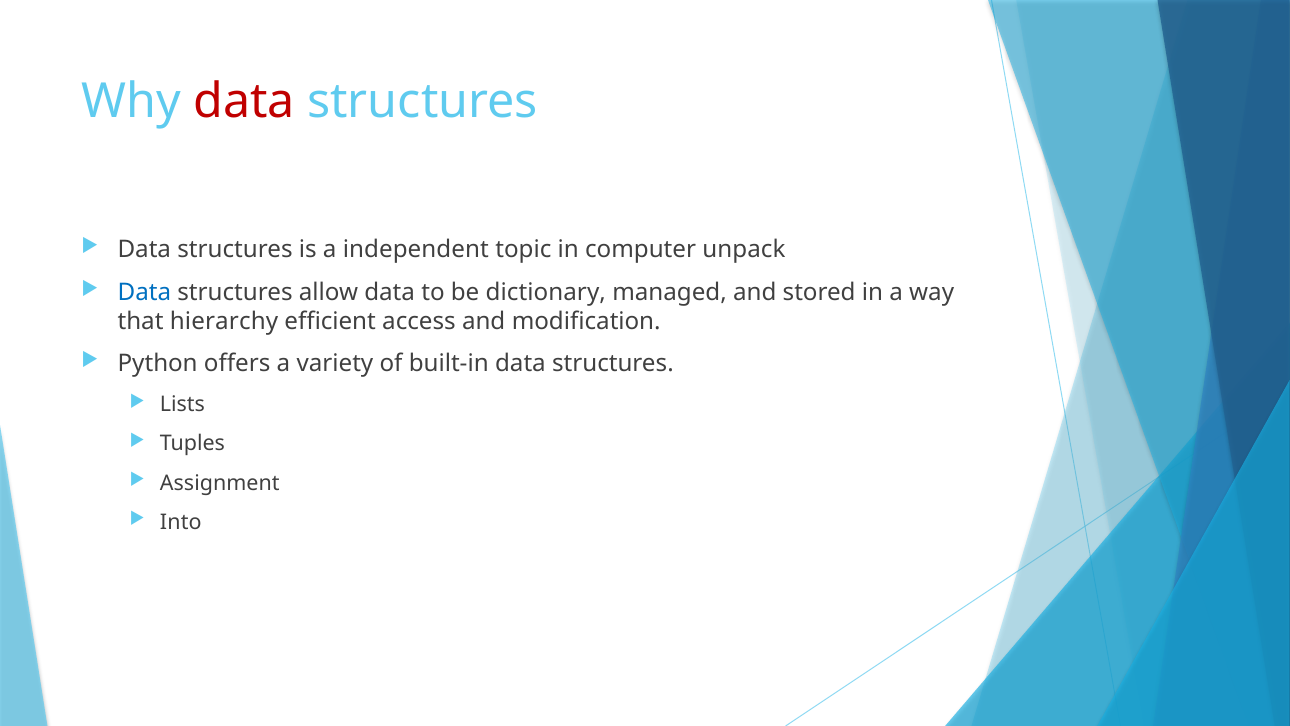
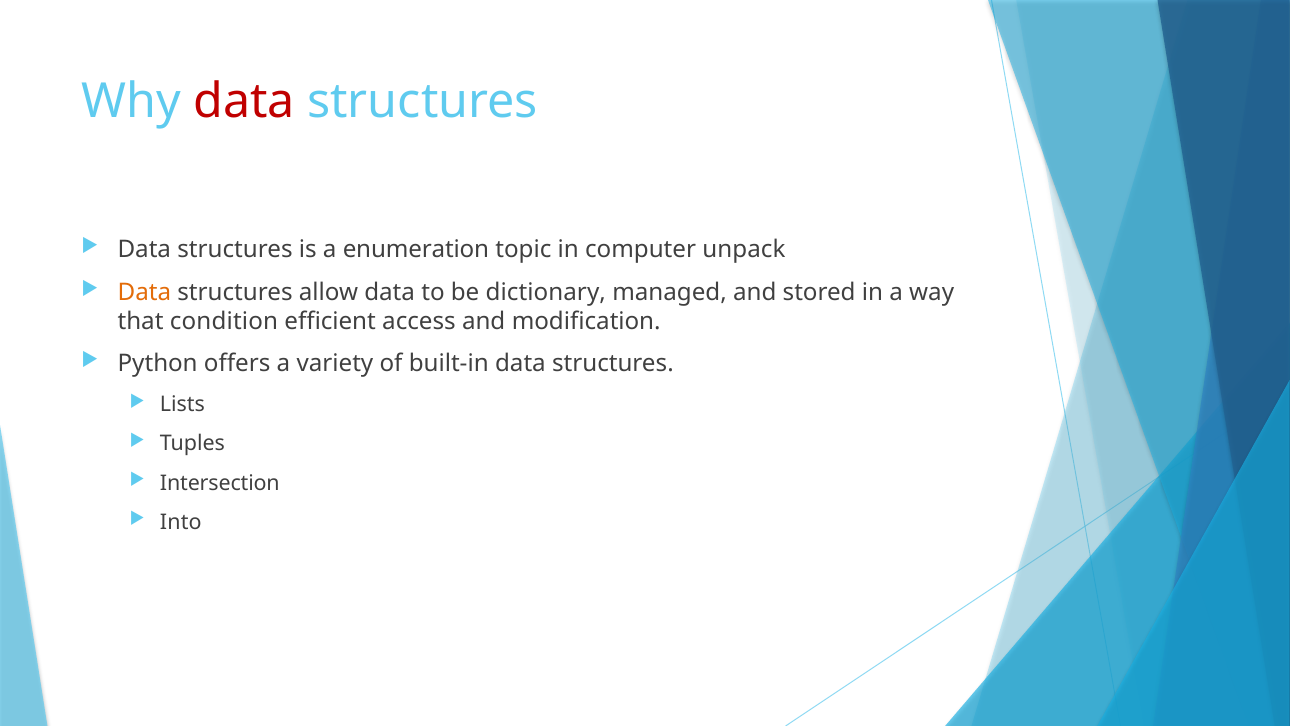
independent: independent -> enumeration
Data at (144, 292) colour: blue -> orange
hierarchy: hierarchy -> condition
Assignment: Assignment -> Intersection
